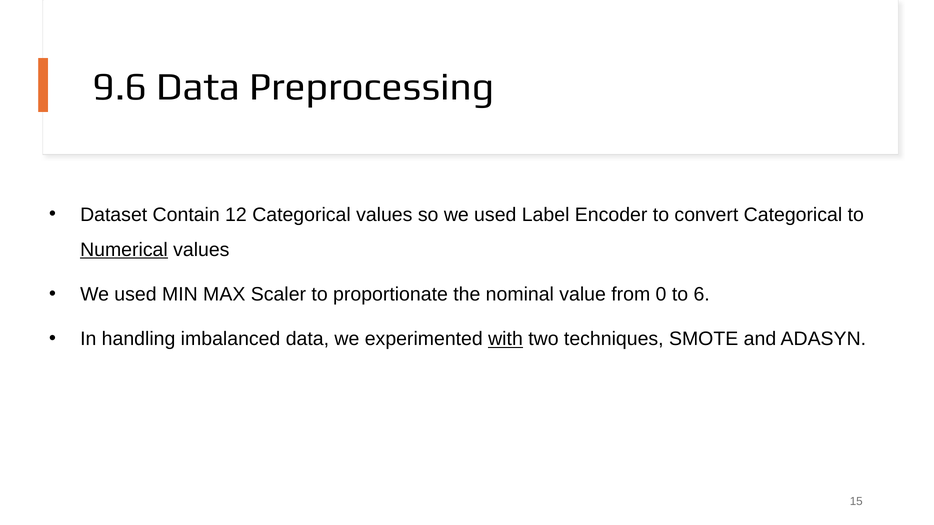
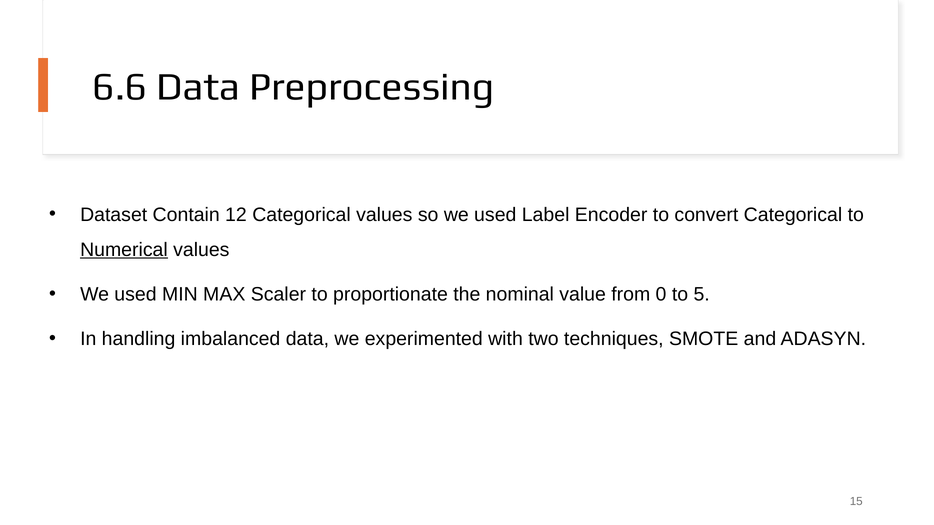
9.6: 9.6 -> 6.6
6: 6 -> 5
with underline: present -> none
